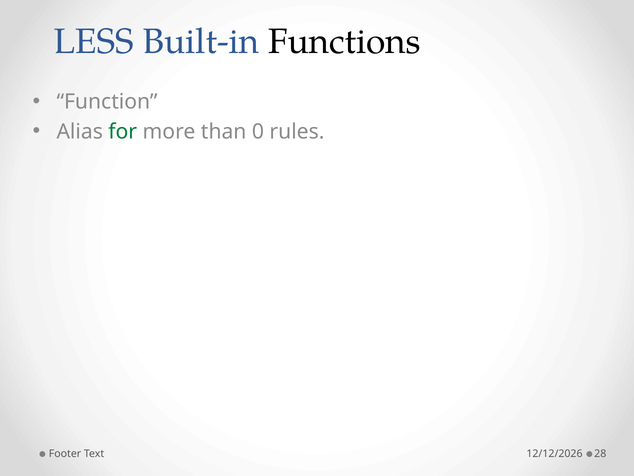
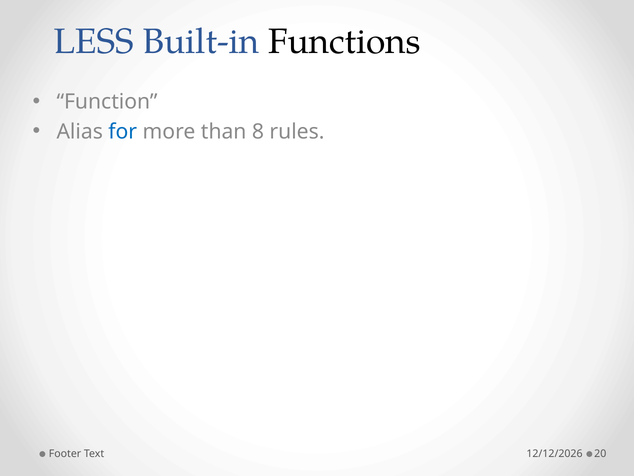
for colour: green -> blue
0: 0 -> 8
28: 28 -> 20
